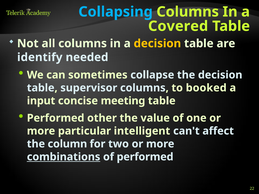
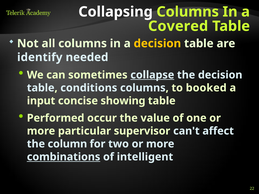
Collapsing colour: light blue -> white
collapse underline: none -> present
supervisor: supervisor -> conditions
meeting: meeting -> showing
other: other -> occur
intelligent: intelligent -> supervisor
of performed: performed -> intelligent
